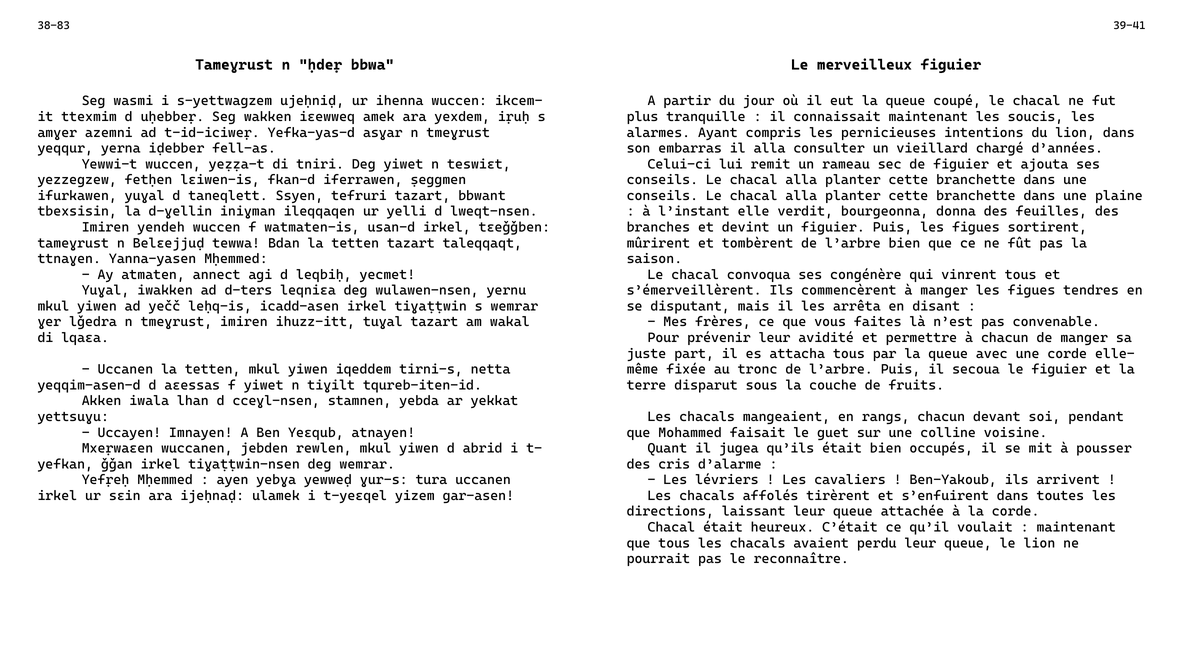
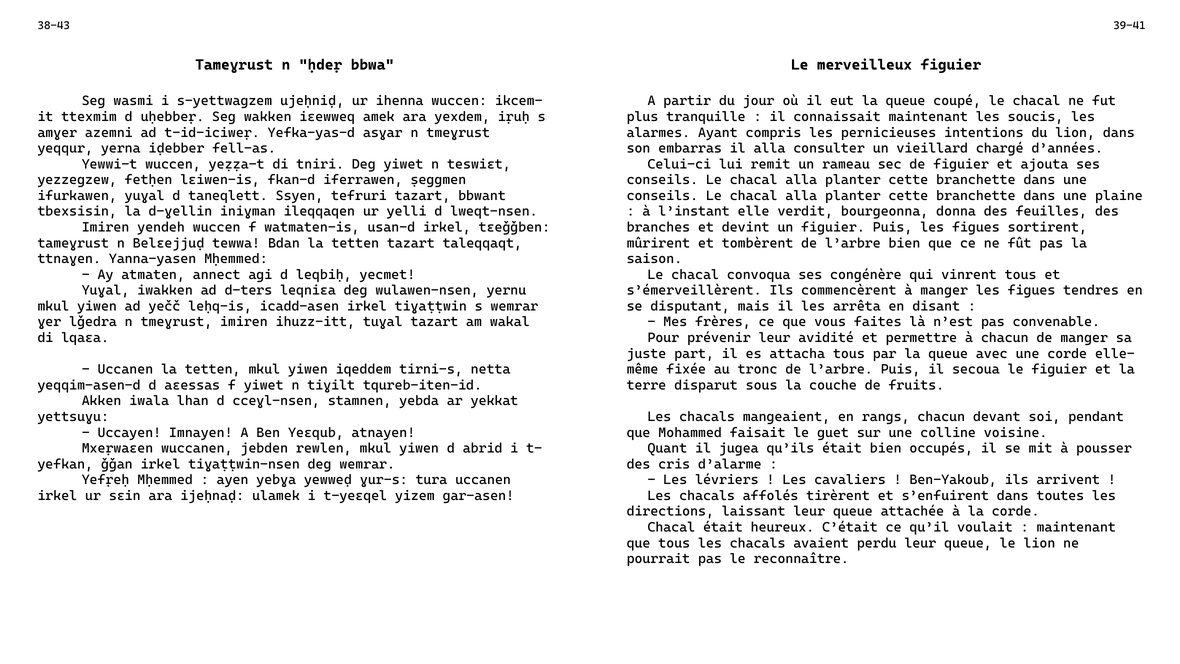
38-83: 38-83 -> 38-43
